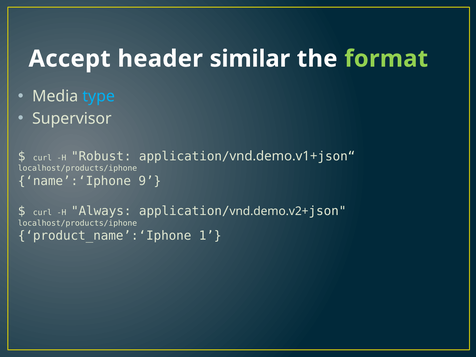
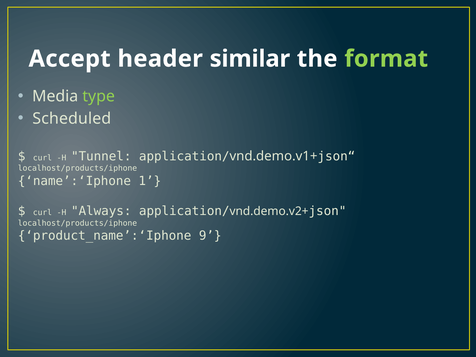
type colour: light blue -> light green
Supervisor: Supervisor -> Scheduled
Robust: Robust -> Tunnel
9: 9 -> 1
1: 1 -> 9
